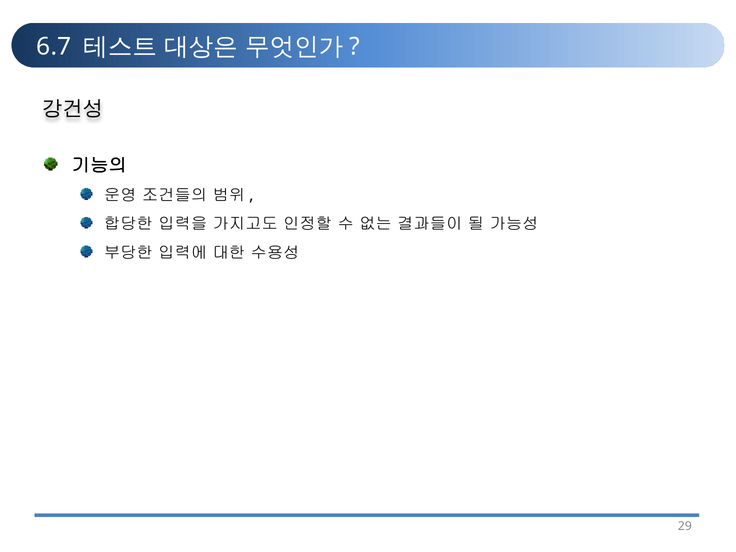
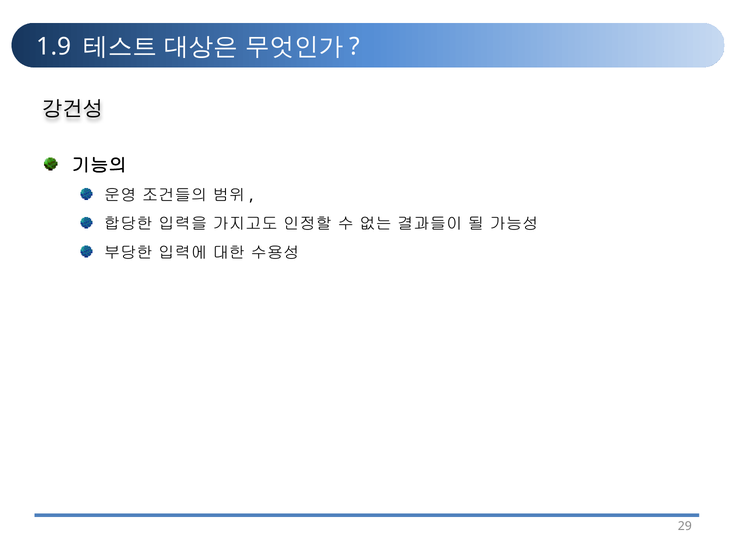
6.7: 6.7 -> 1.9
